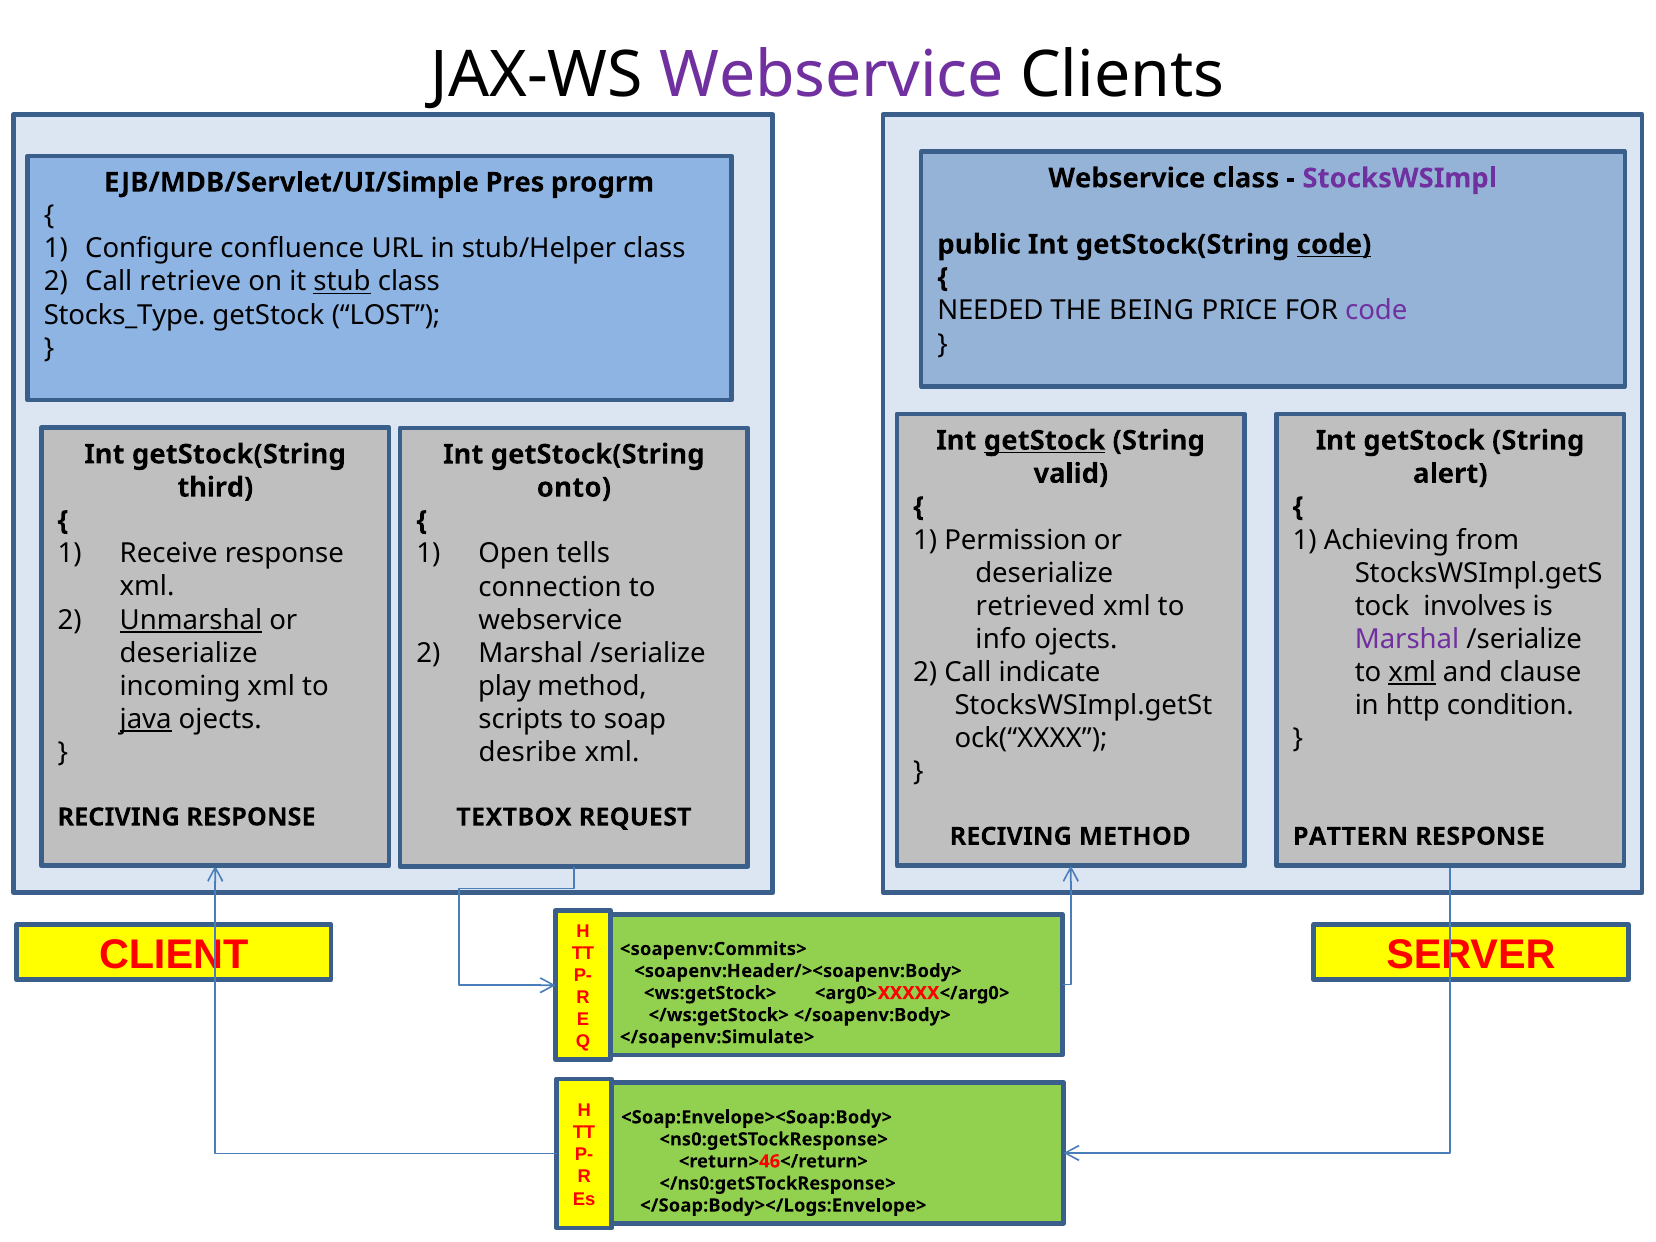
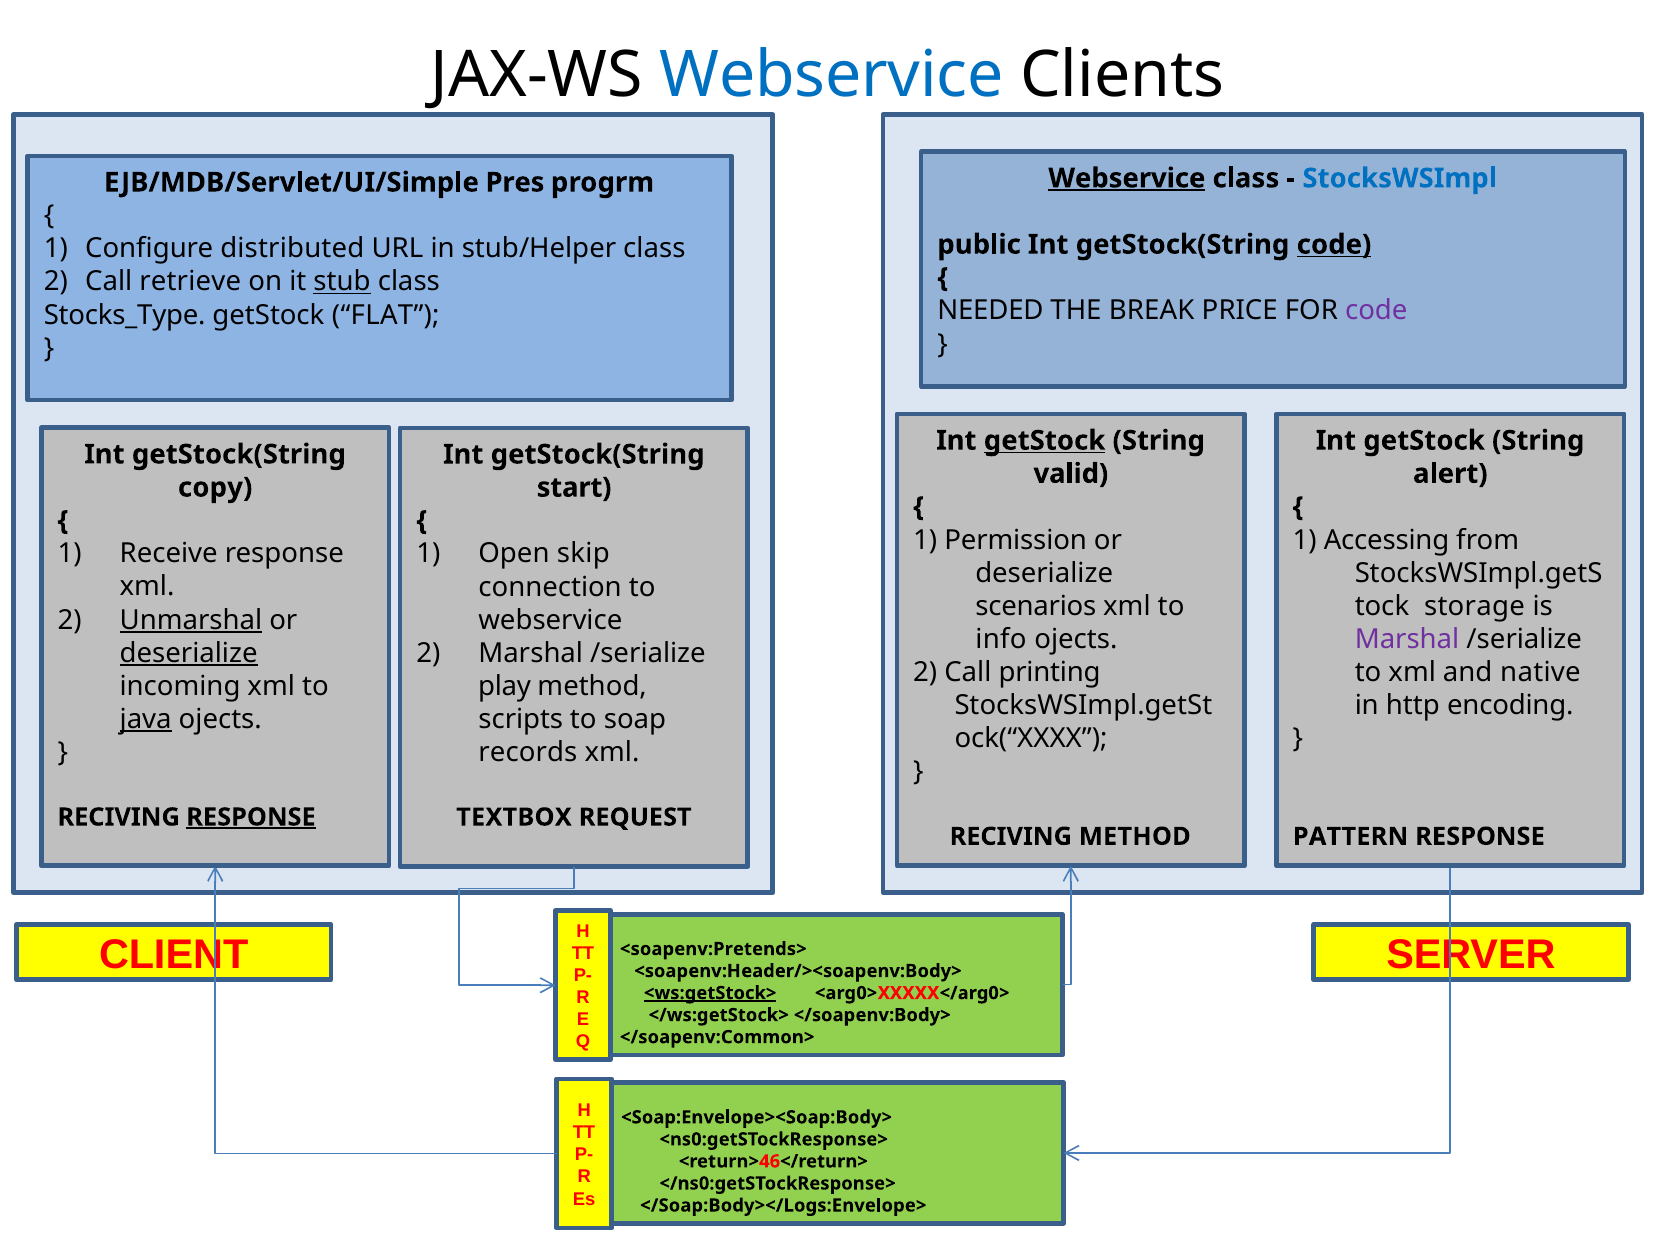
Webservice at (832, 76) colour: purple -> blue
Webservice at (1127, 178) underline: none -> present
StocksWSImpl colour: purple -> blue
confluence: confluence -> distributed
BEING: BEING -> BREAK
LOST: LOST -> FLAT
third: third -> copy
onto: onto -> start
Achieving: Achieving -> Accessing
tells: tells -> skip
retrieved: retrieved -> scenarios
involves: involves -> storage
deserialize at (189, 653) underline: none -> present
indicate: indicate -> printing
xml at (1412, 672) underline: present -> none
clause: clause -> native
condition: condition -> encoding
desribe: desribe -> records
RESPONSE at (251, 817) underline: none -> present
<soapenv:Commits>: <soapenv:Commits> -> <soapenv:Pretends>
<ws:getStock> underline: none -> present
</soapenv:Simulate>: </soapenv:Simulate> -> </soapenv:Common>
